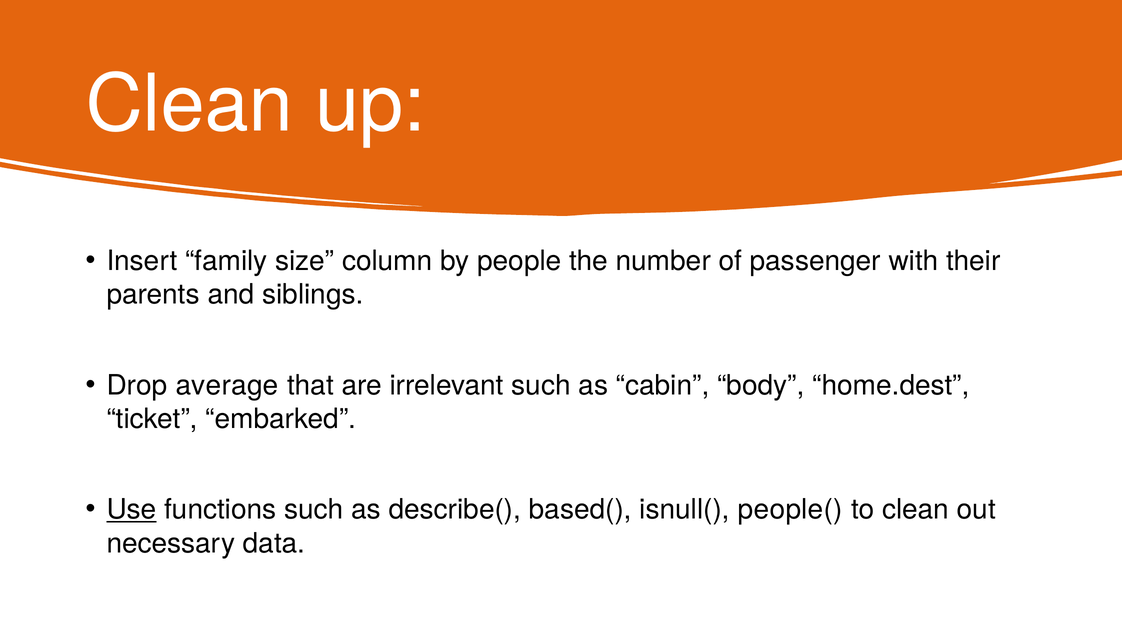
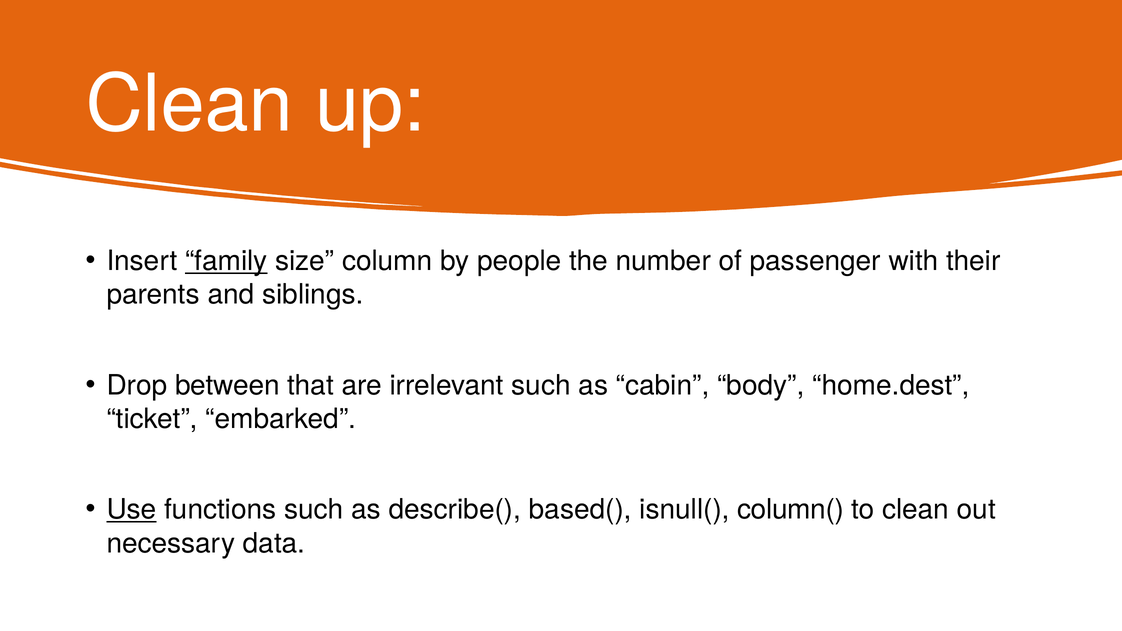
family underline: none -> present
average: average -> between
people(: people( -> column(
